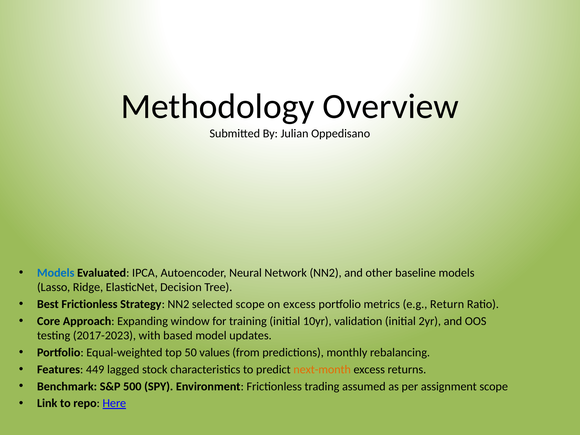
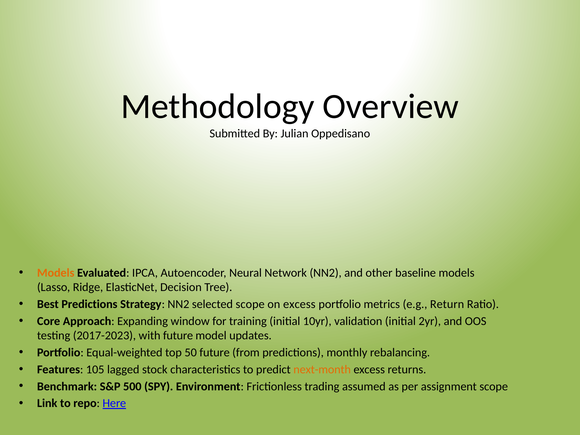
Models at (56, 273) colour: blue -> orange
Best Frictionless: Frictionless -> Predictions
with based: based -> future
50 values: values -> future
449: 449 -> 105
